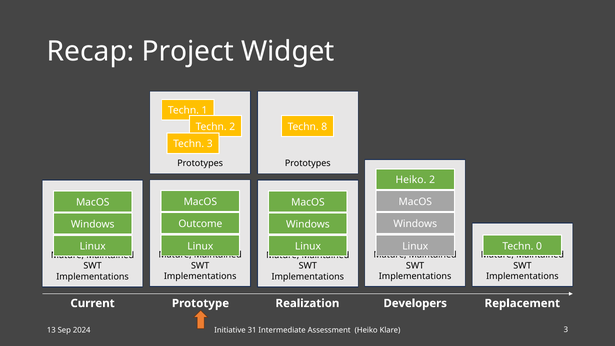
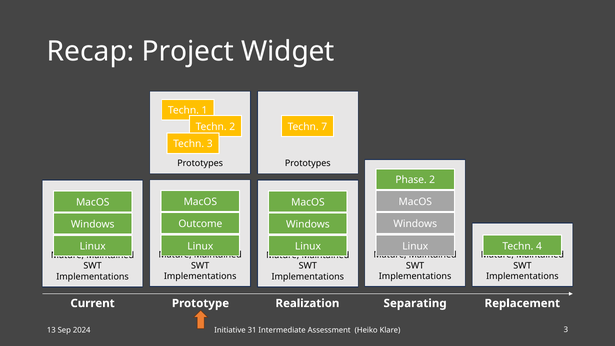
8: 8 -> 7
Heiko at (411, 180): Heiko -> Phase
0: 0 -> 4
Developers: Developers -> Separating
